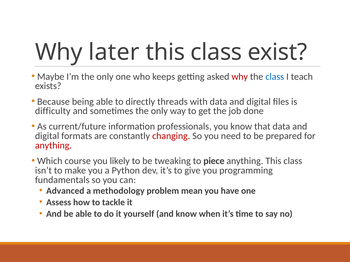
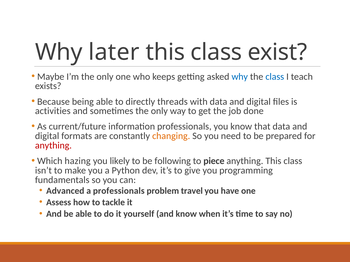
why at (240, 77) colour: red -> blue
difficulty: difficulty -> activities
changing colour: red -> orange
course: course -> hazing
tweaking: tweaking -> following
a methodology: methodology -> professionals
mean: mean -> travel
